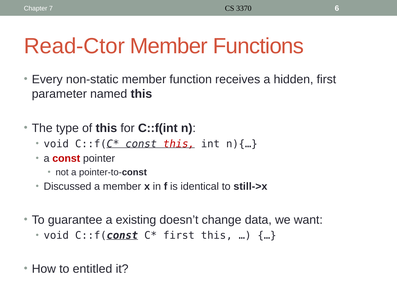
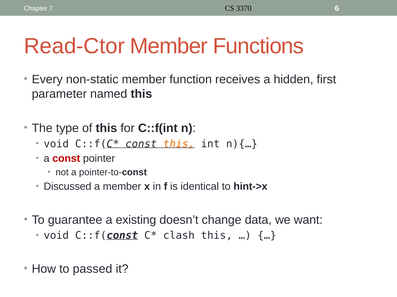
this at (179, 144) colour: red -> orange
still->x: still->x -> hint->x
first at (179, 236): first -> clash
entitled: entitled -> passed
